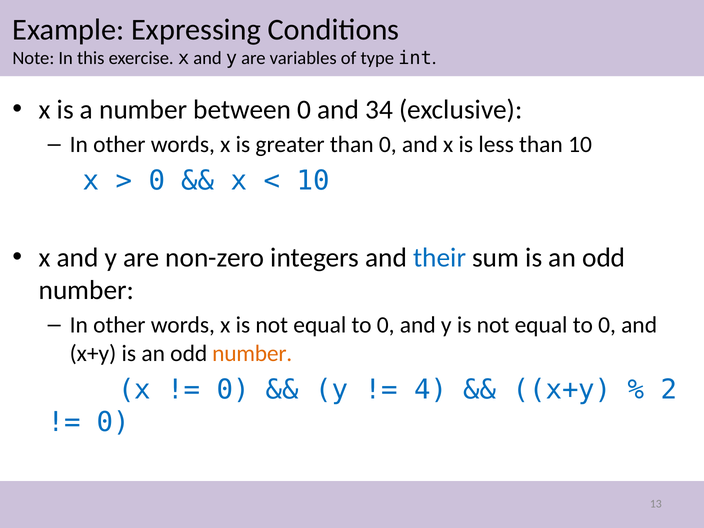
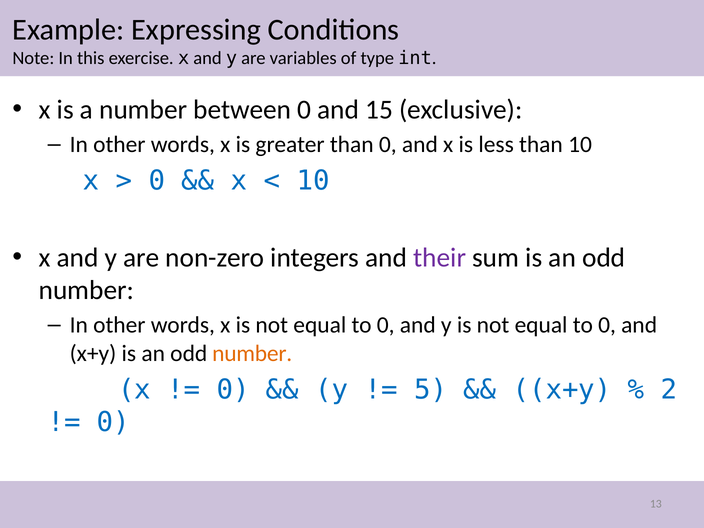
34: 34 -> 15
their colour: blue -> purple
4: 4 -> 5
